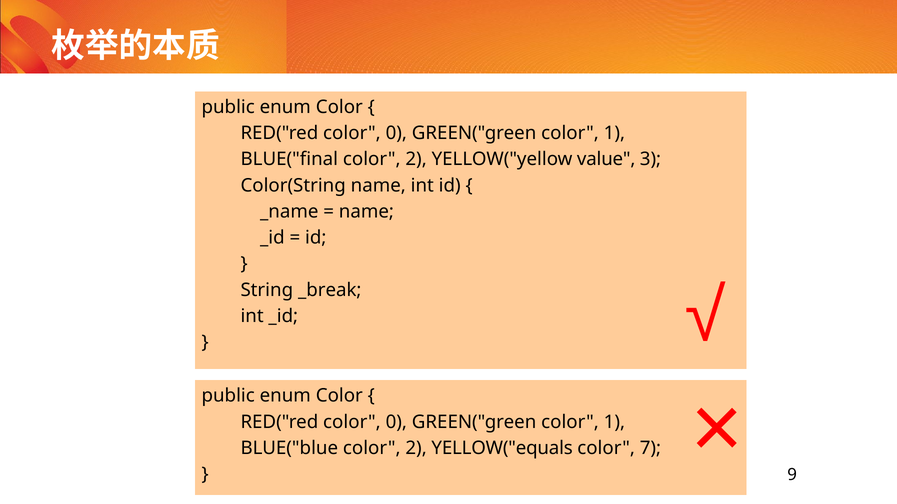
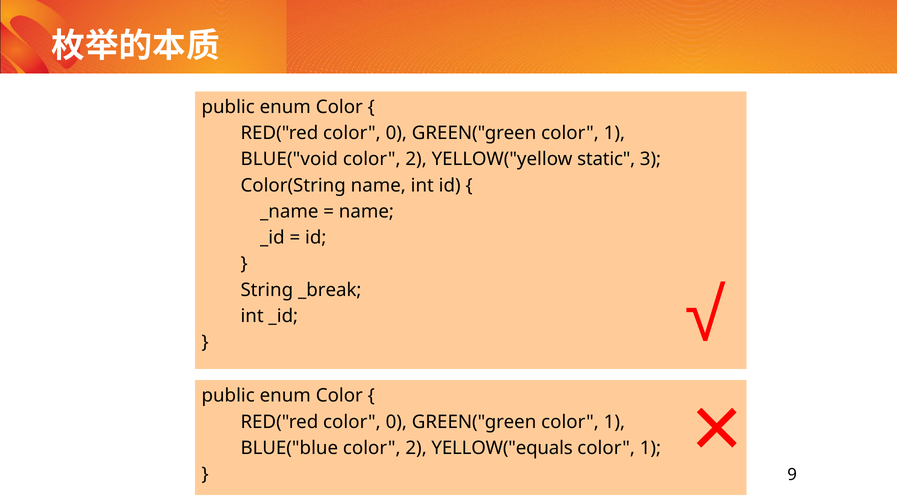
BLUE("final: BLUE("final -> BLUE("void
value: value -> static
7 at (650, 448): 7 -> 1
